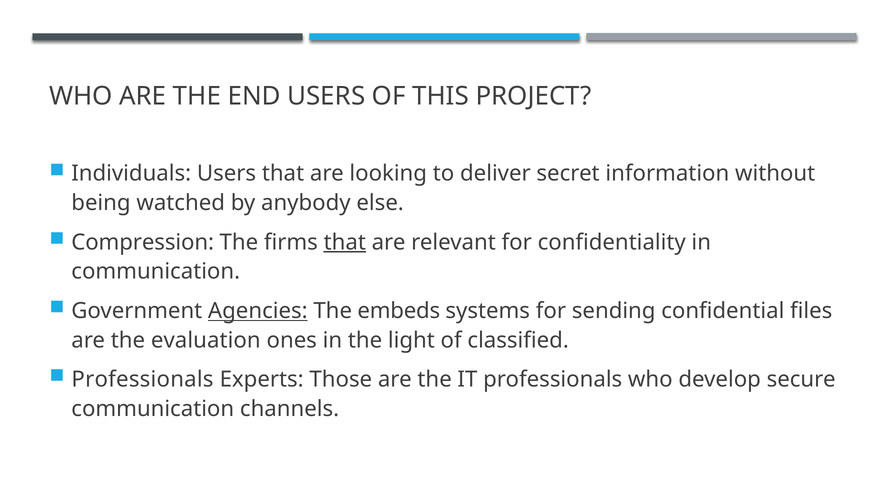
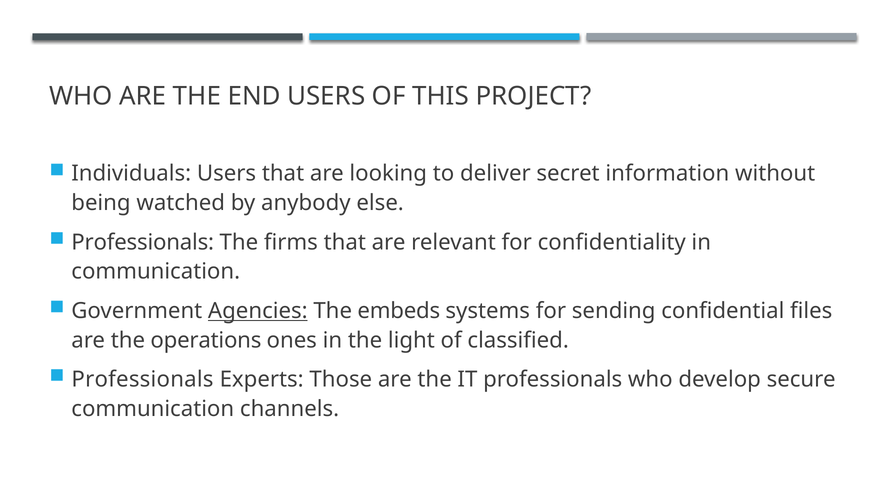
Compression at (143, 242): Compression -> Professionals
that at (345, 242) underline: present -> none
evaluation: evaluation -> operations
